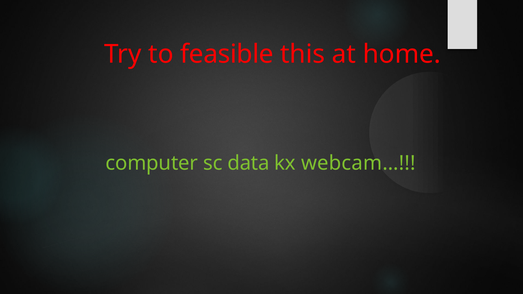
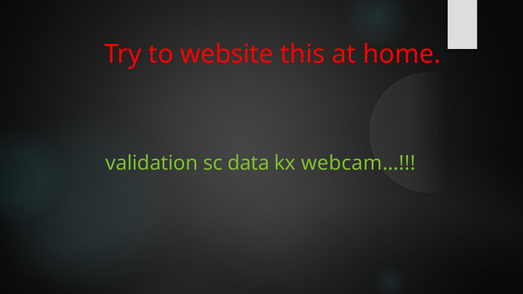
feasible: feasible -> website
computer: computer -> validation
